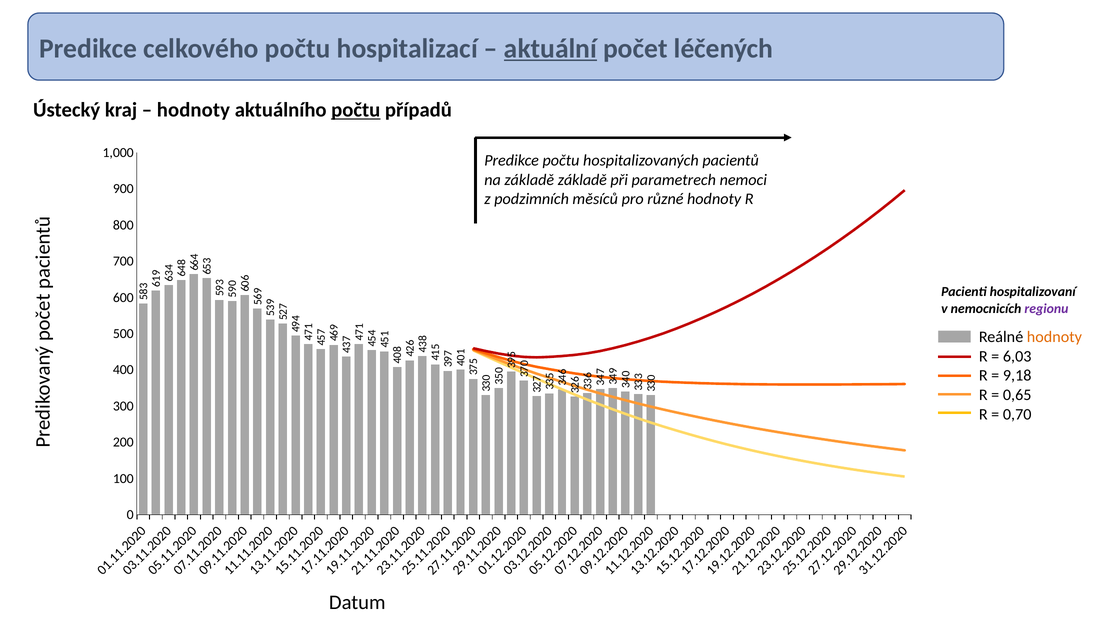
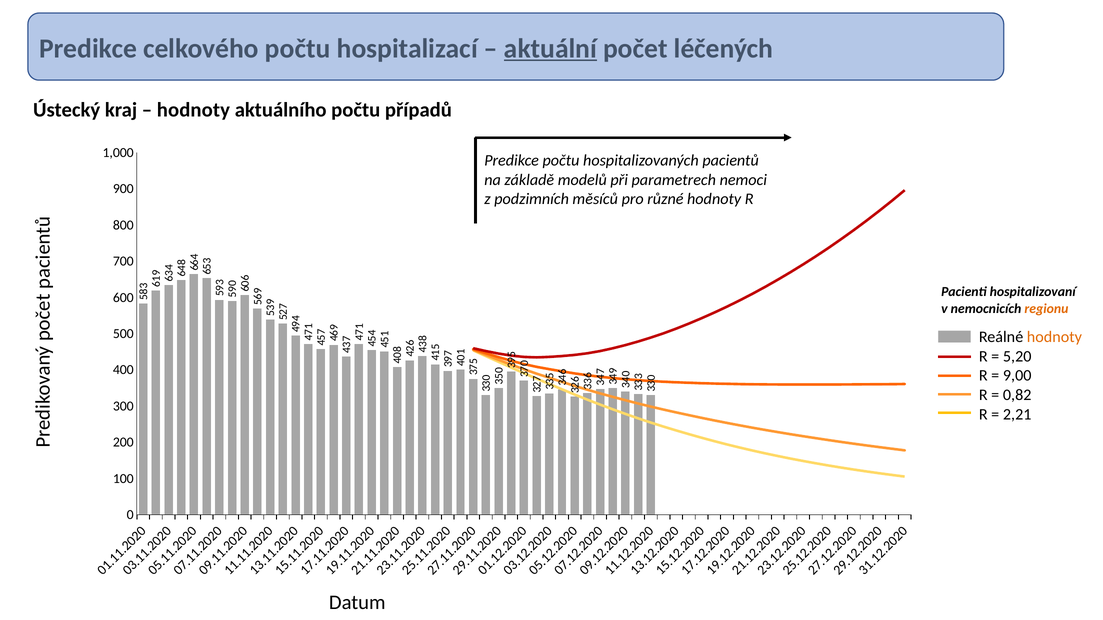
počtu at (356, 110) underline: present -> none
základě základě: základě -> modelů
regionu colour: purple -> orange
6,03: 6,03 -> 5,20
9,18: 9,18 -> 9,00
0,65: 0,65 -> 0,82
0,70: 0,70 -> 2,21
